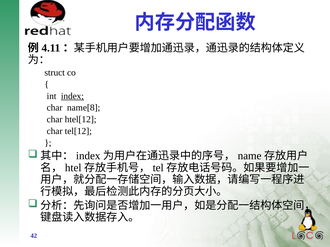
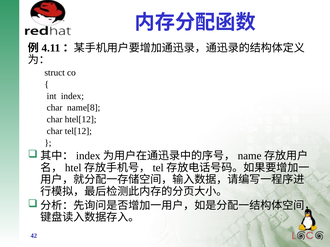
index underline: present -> none
